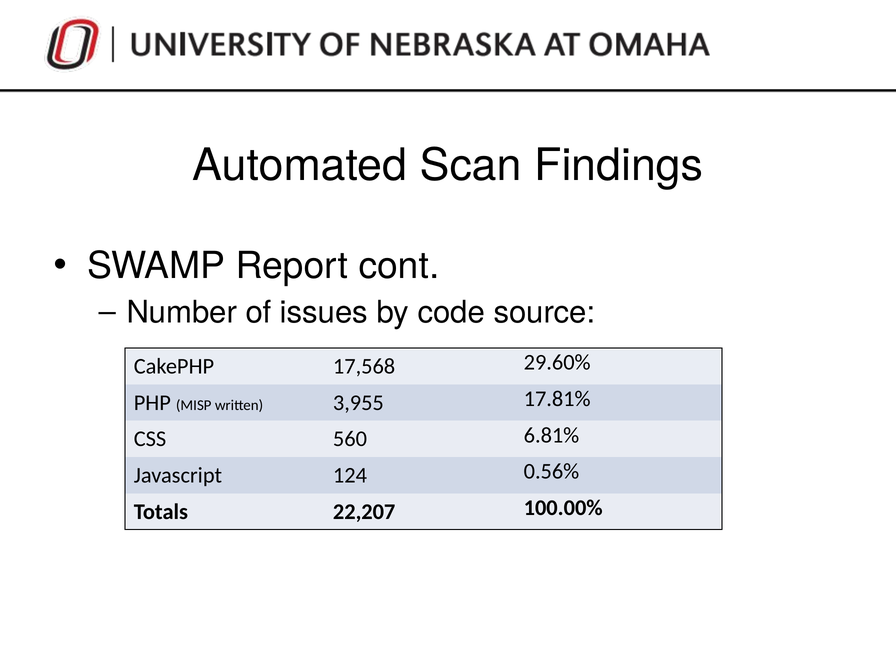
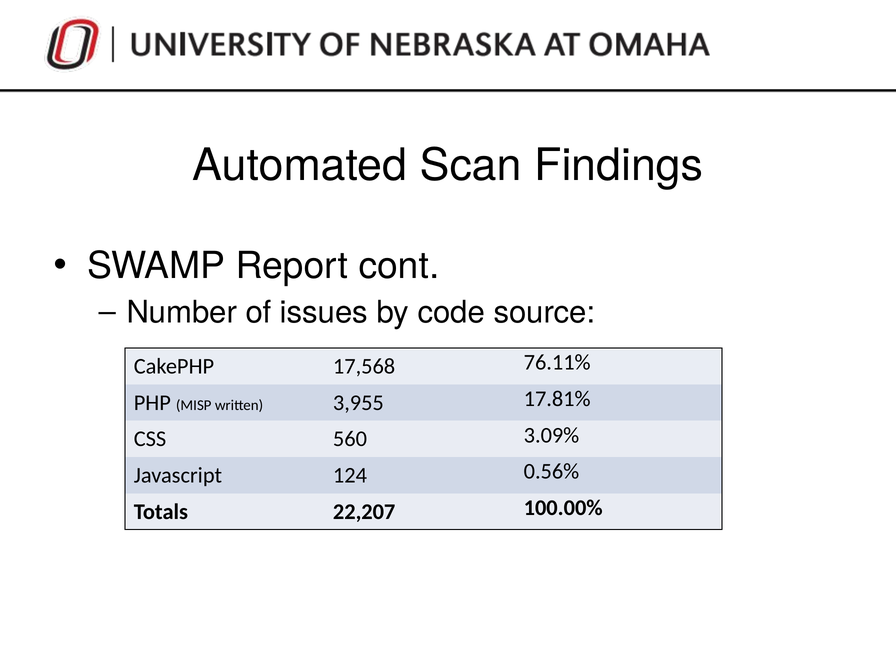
29.60%: 29.60% -> 76.11%
6.81%: 6.81% -> 3.09%
